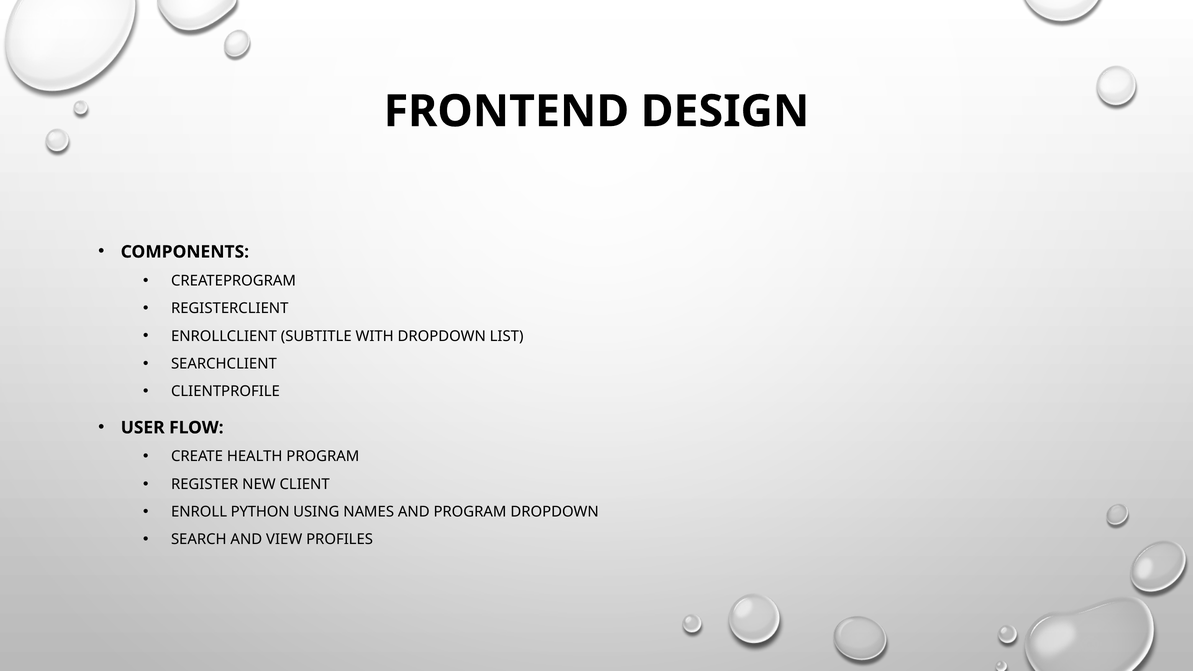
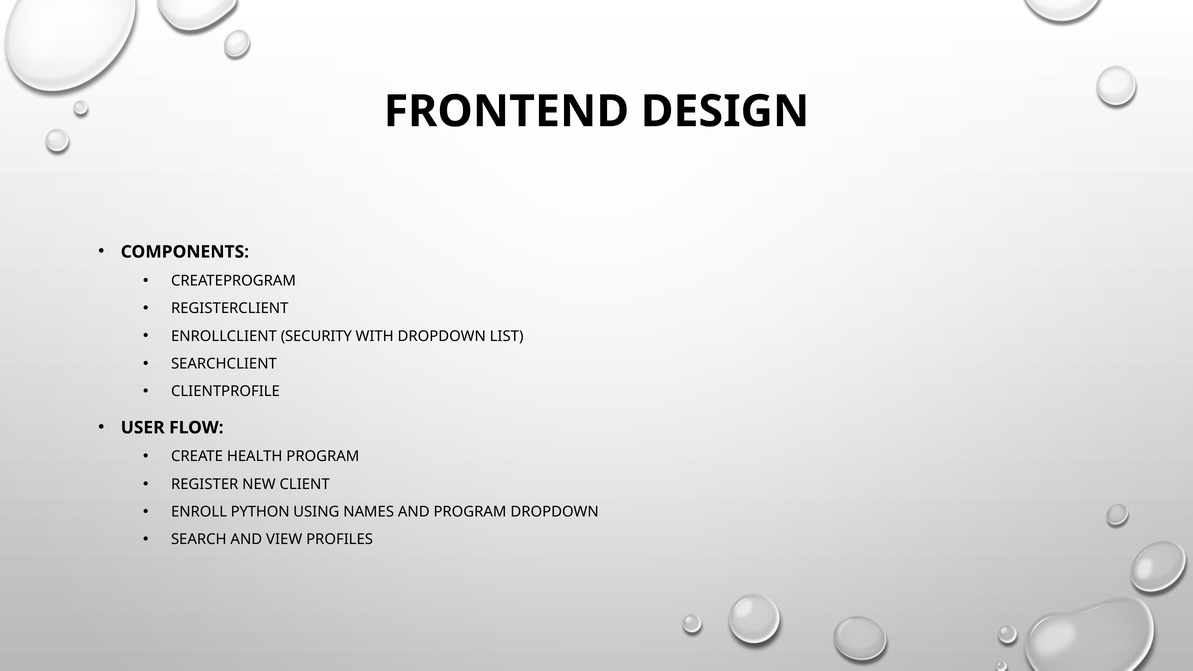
SUBTITLE: SUBTITLE -> SECURITY
